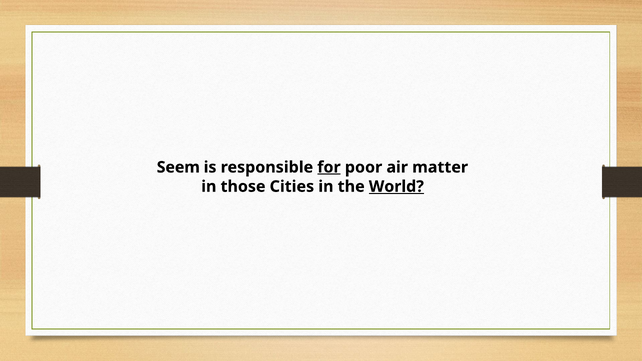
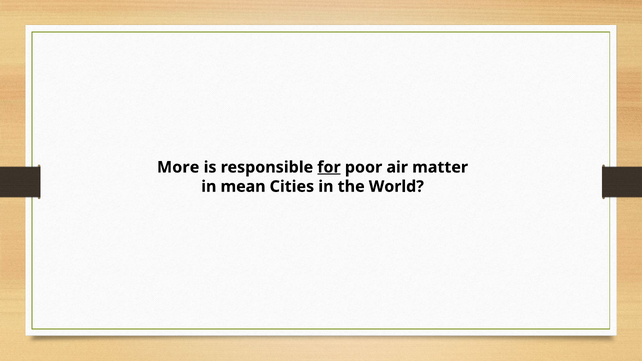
Seem: Seem -> More
those: those -> mean
World underline: present -> none
